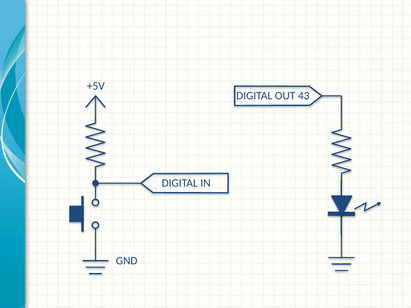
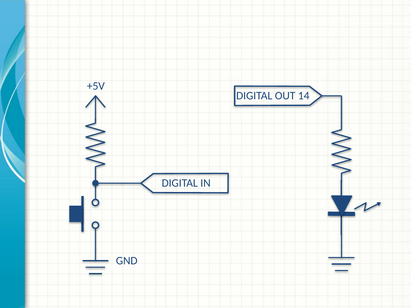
43: 43 -> 14
